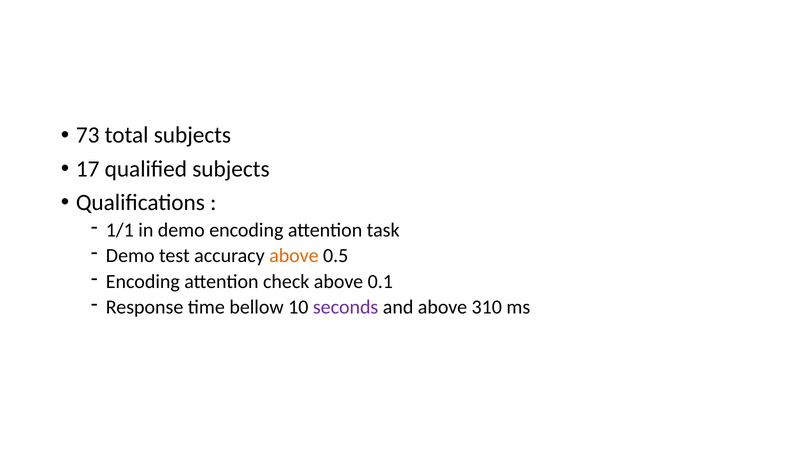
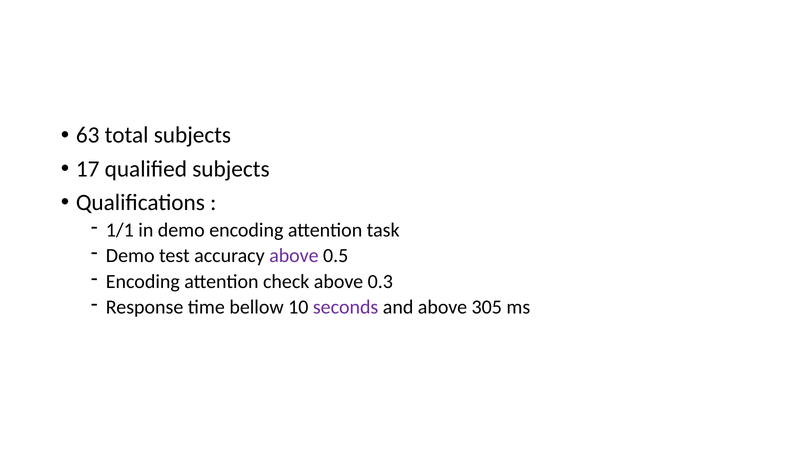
73: 73 -> 63
above at (294, 255) colour: orange -> purple
0.1: 0.1 -> 0.3
310: 310 -> 305
